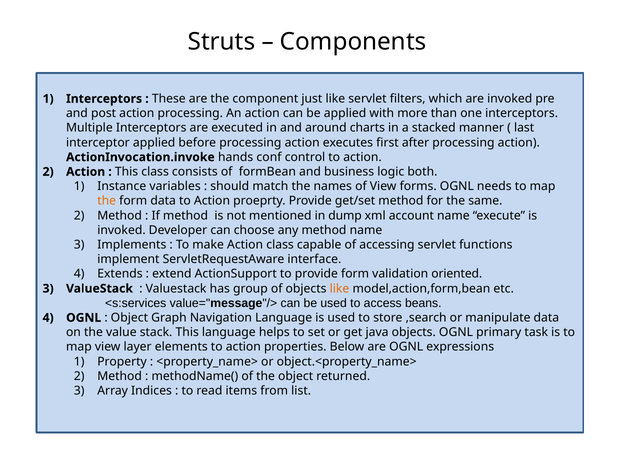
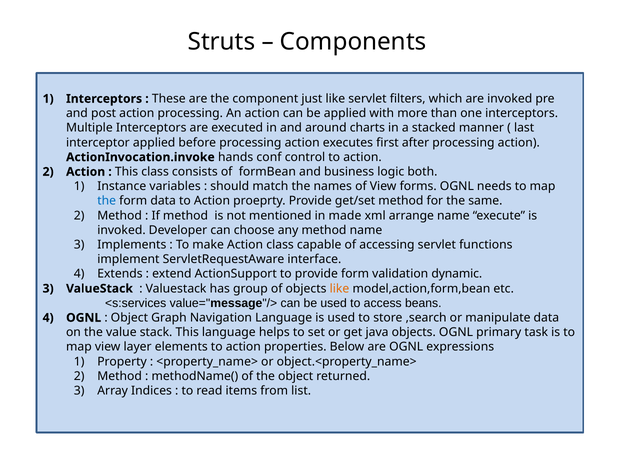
the at (107, 201) colour: orange -> blue
dump: dump -> made
account: account -> arrange
oriented: oriented -> dynamic
